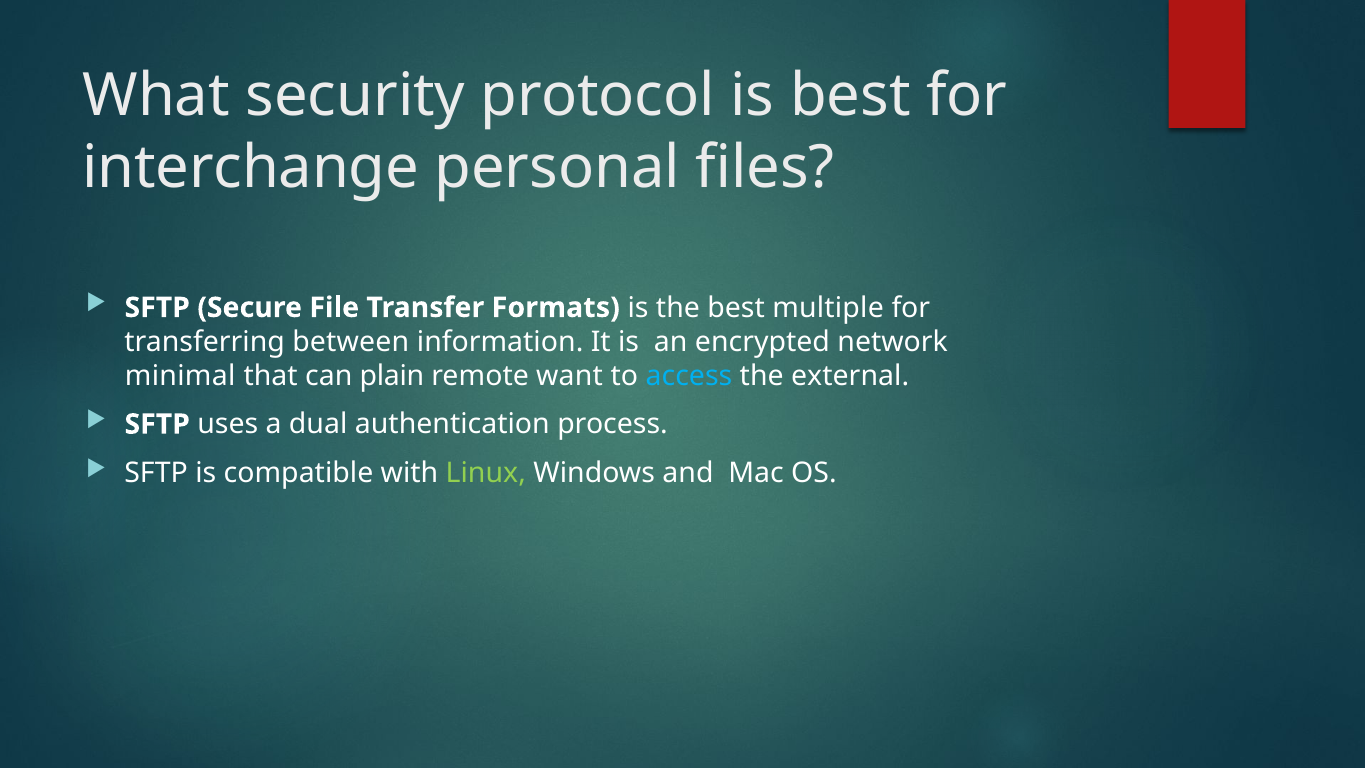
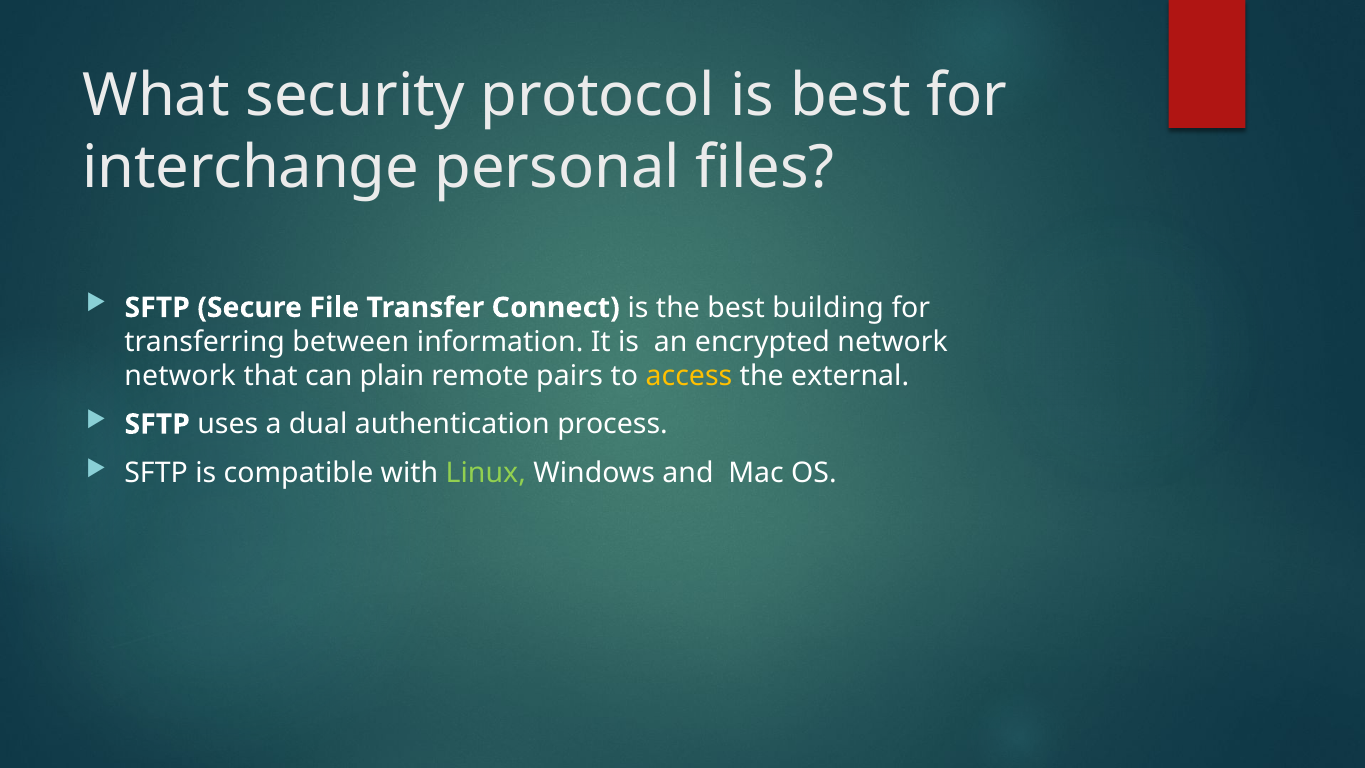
Formats: Formats -> Connect
multiple: multiple -> building
minimal at (180, 376): minimal -> network
want: want -> pairs
access colour: light blue -> yellow
